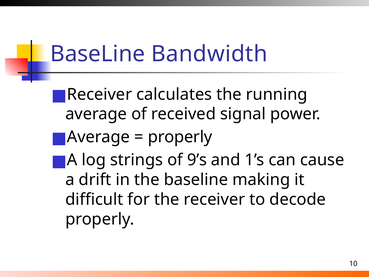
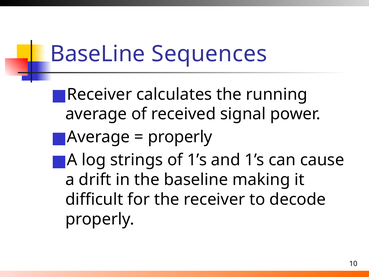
Bandwidth: Bandwidth -> Sequences
of 9’s: 9’s -> 1’s
